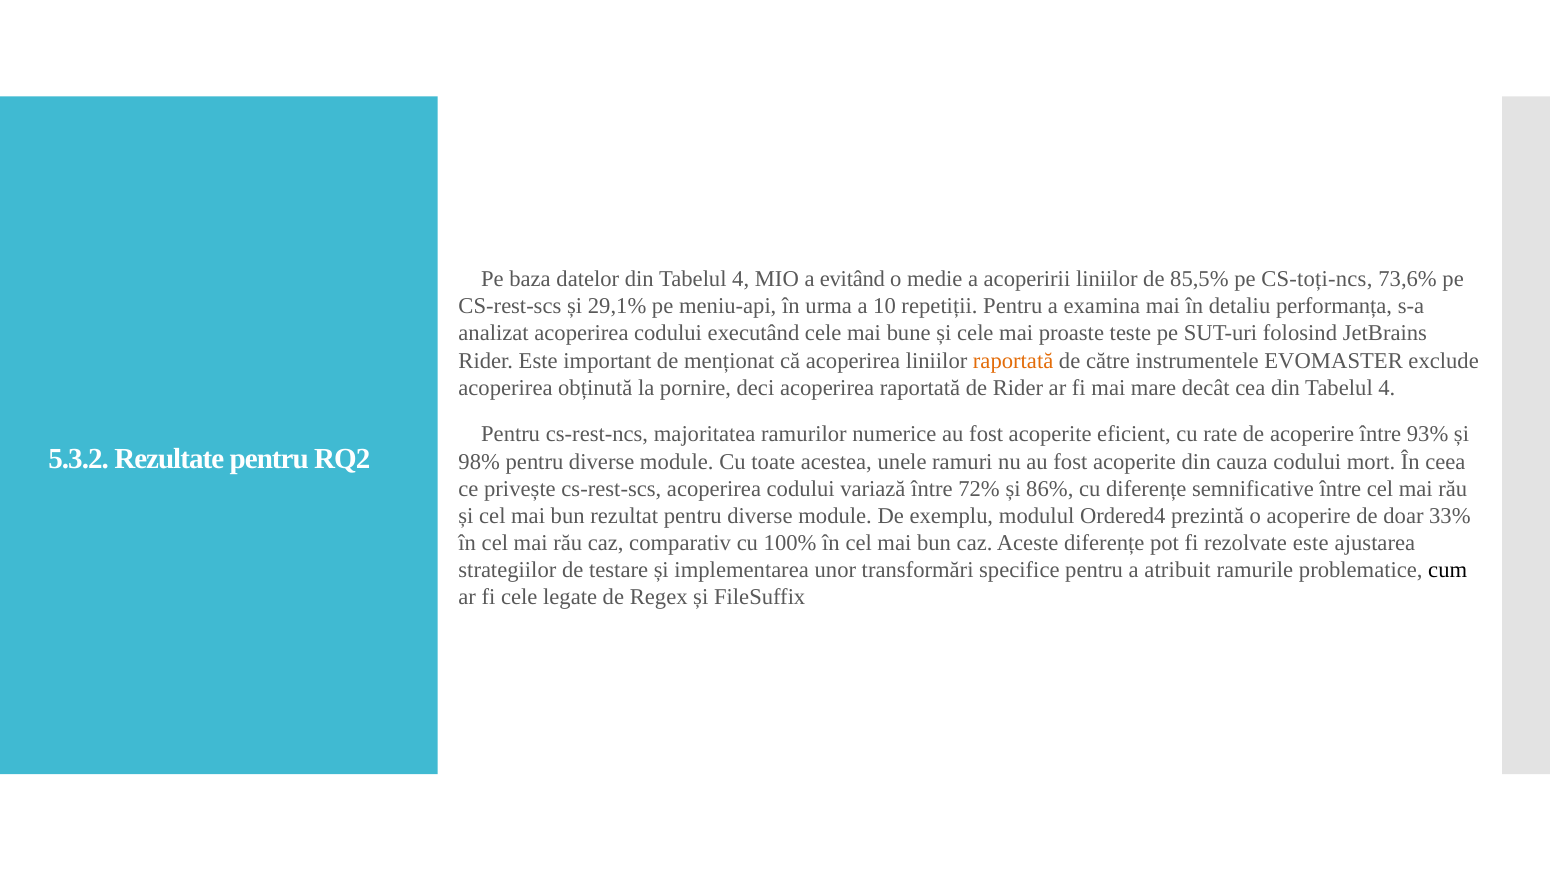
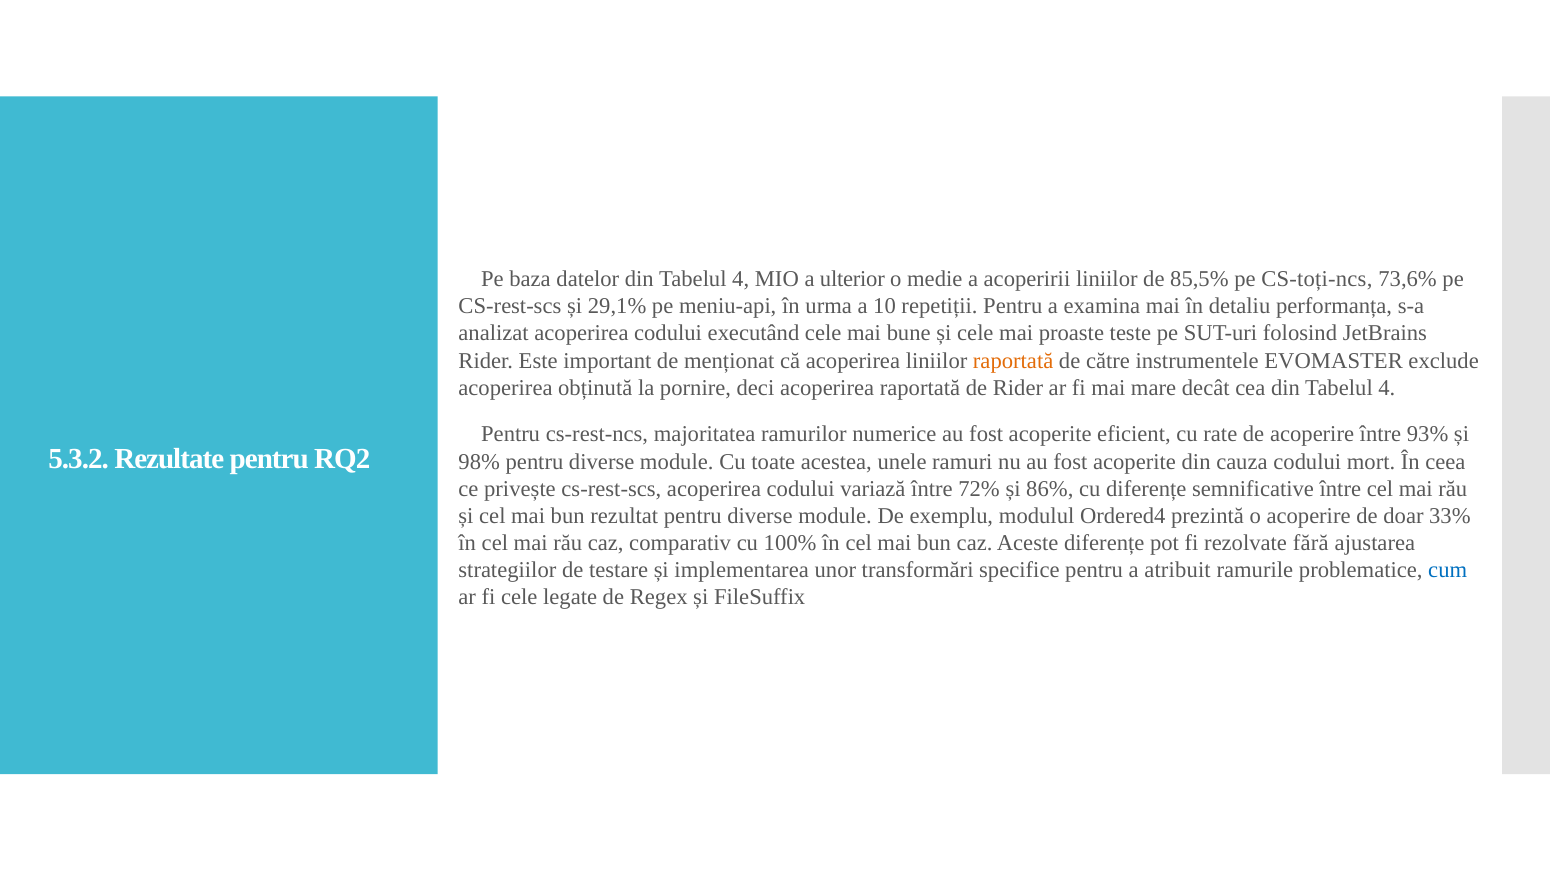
evitând: evitând -> ulterior
rezolvate este: este -> fără
cum colour: black -> blue
